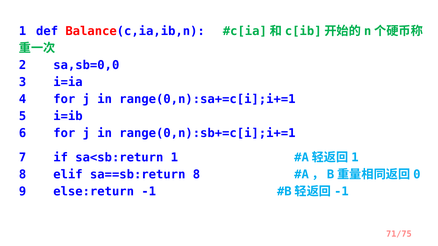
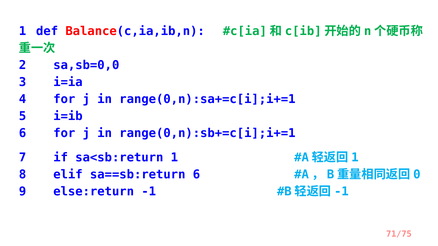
sa==sb:return 8: 8 -> 6
